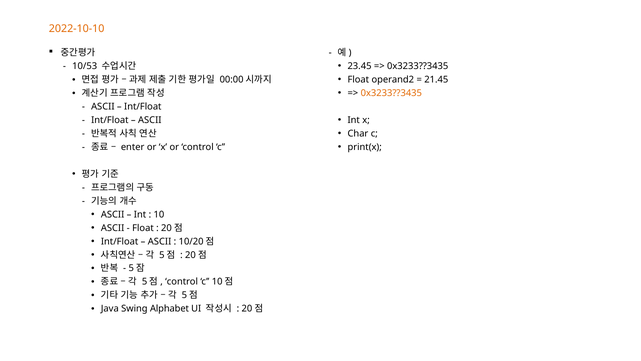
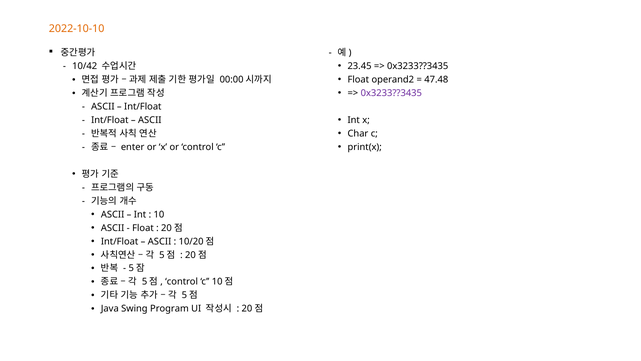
10/53: 10/53 -> 10/42
21.45: 21.45 -> 47.48
0x3233??3435 at (391, 93) colour: orange -> purple
Alphabet: Alphabet -> Program
